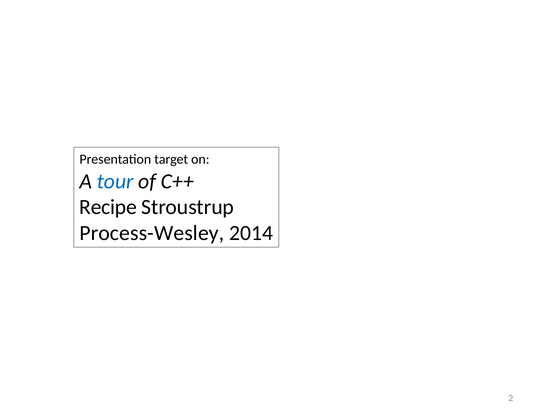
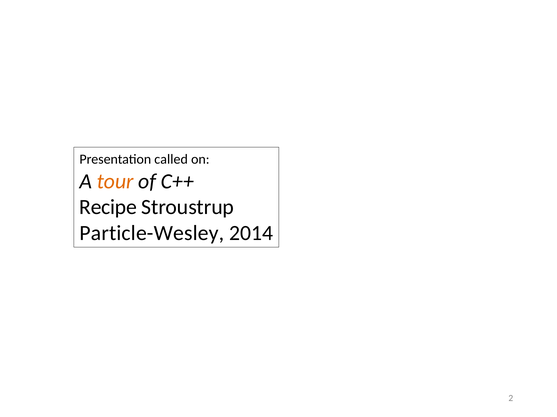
target: target -> called
tour colour: blue -> orange
Process-Wesley: Process-Wesley -> Particle-Wesley
